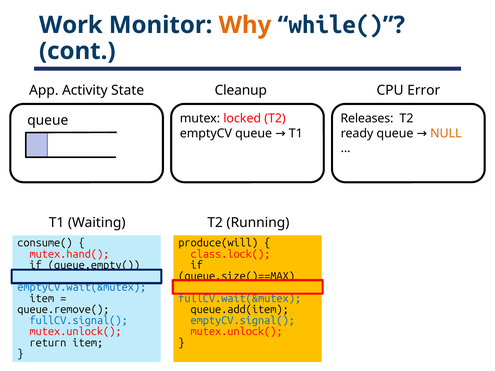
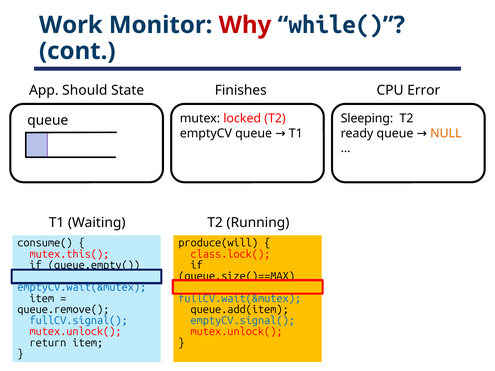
Why colour: orange -> red
Activity: Activity -> Should
Cleanup: Cleanup -> Finishes
Releases: Releases -> Sleeping
mutex.hand(: mutex.hand( -> mutex.this(
